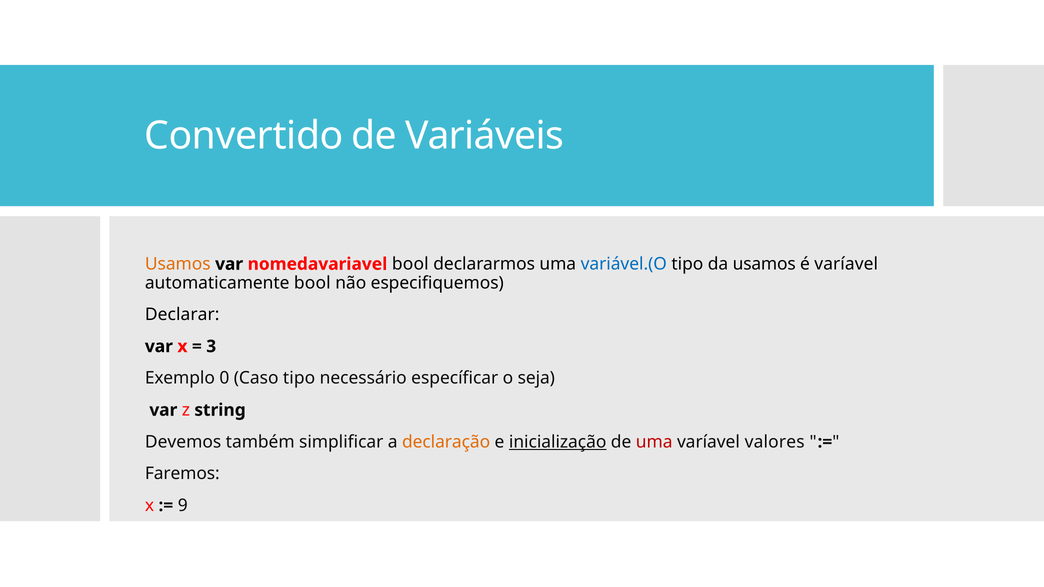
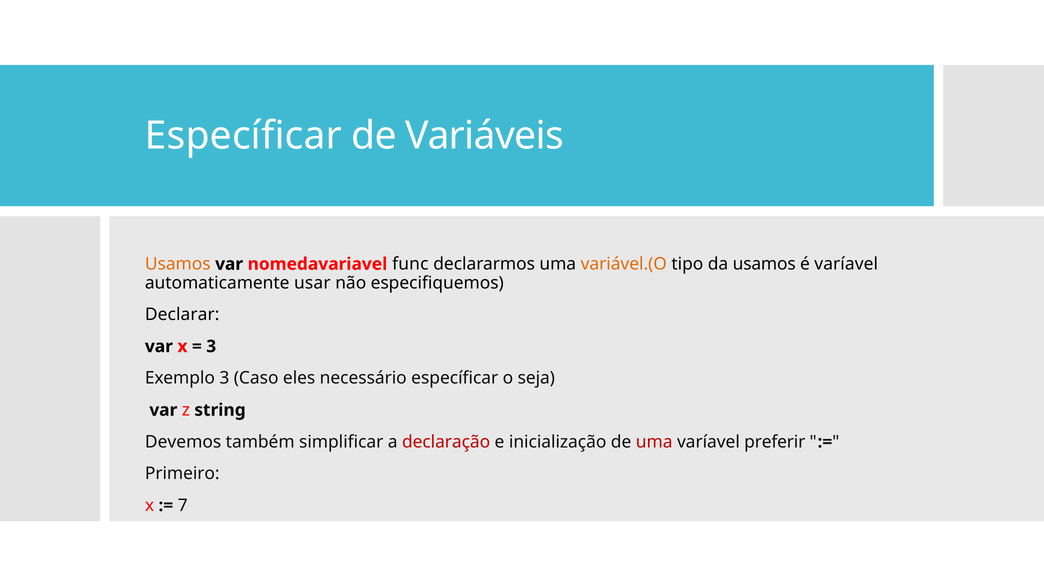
Convertido at (244, 136): Convertido -> Específicar
nomedavariavel bool: bool -> func
variável.(O colour: blue -> orange
automaticamente bool: bool -> usar
Exemplo 0: 0 -> 3
Caso tipo: tipo -> eles
declaração colour: orange -> red
inicialização underline: present -> none
valores: valores -> preferir
Faremos: Faremos -> Primeiro
9: 9 -> 7
